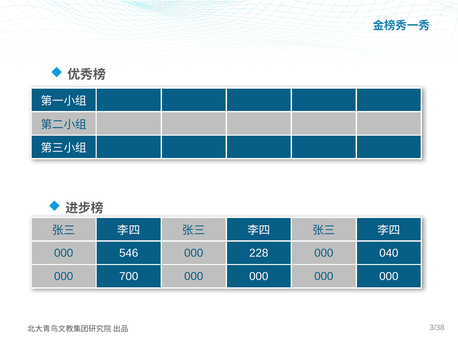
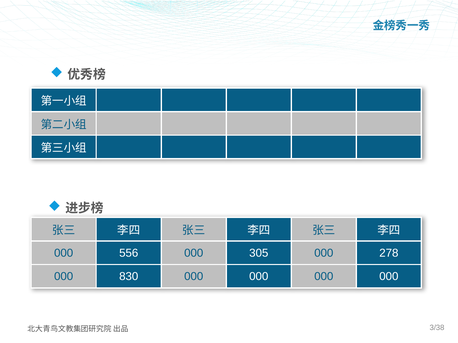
546: 546 -> 556
228: 228 -> 305
040: 040 -> 278
700: 700 -> 830
